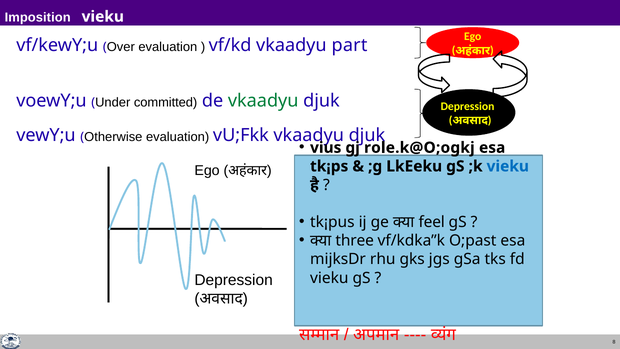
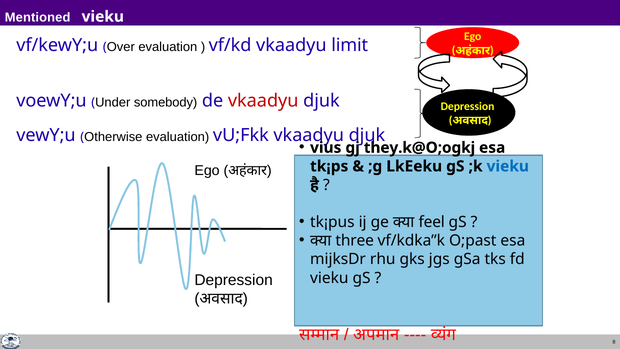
Imposition: Imposition -> Mentioned
part: part -> limit
committed: committed -> somebody
vkaadyu at (263, 101) colour: green -> red
role.k@O;ogkj: role.k@O;ogkj -> they.k@O;ogkj
